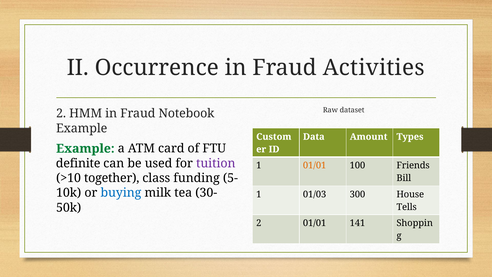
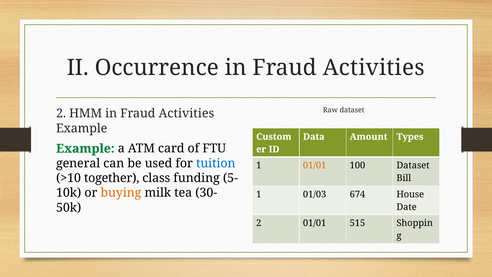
HMM in Fraud Notebook: Notebook -> Activities
definite: definite -> general
tuition colour: purple -> blue
100 Friends: Friends -> Dataset
buying colour: blue -> orange
300: 300 -> 674
Tells: Tells -> Date
141: 141 -> 515
